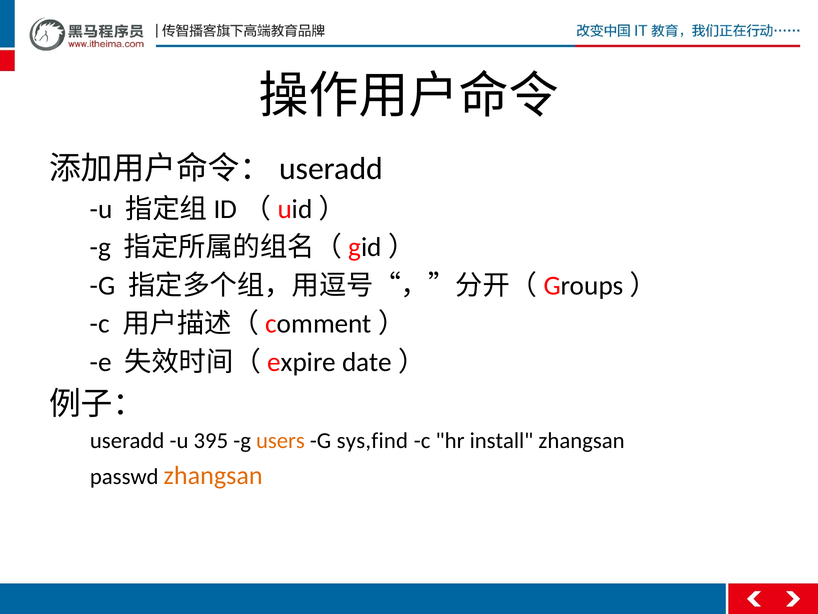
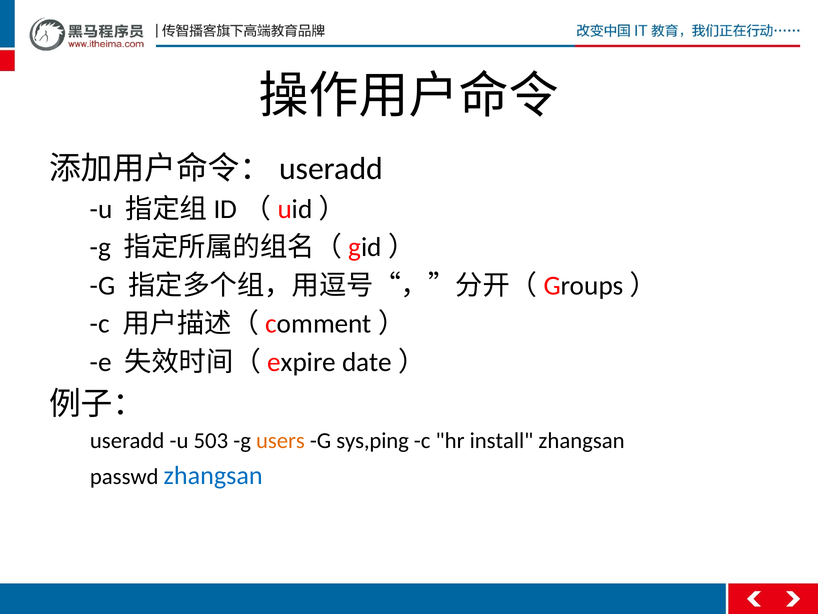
395: 395 -> 503
sys,find: sys,find -> sys,ping
zhangsan at (213, 475) colour: orange -> blue
